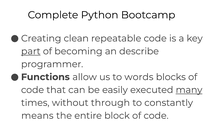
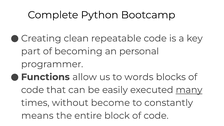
part underline: present -> none
describe: describe -> personal
through: through -> become
